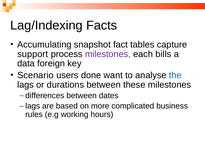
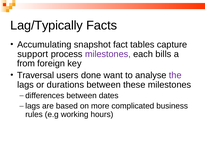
Lag/Indexing: Lag/Indexing -> Lag/Typically
data: data -> from
Scenario: Scenario -> Traversal
the colour: blue -> purple
